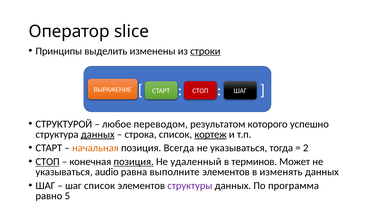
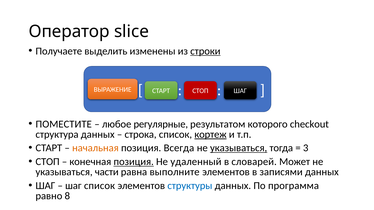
Принципы: Принципы -> Получаете
СТРУКТУРОЙ: СТРУКТУРОЙ -> ПОМЕСТИТЕ
переводом: переводом -> регулярные
успешно: успешно -> checkout
данных at (98, 135) underline: present -> none
указываться at (239, 148) underline: none -> present
2: 2 -> 3
СТОП at (48, 162) underline: present -> none
терминов: терминов -> словарей
audio: audio -> части
изменять: изменять -> записями
структуры colour: purple -> blue
5: 5 -> 8
